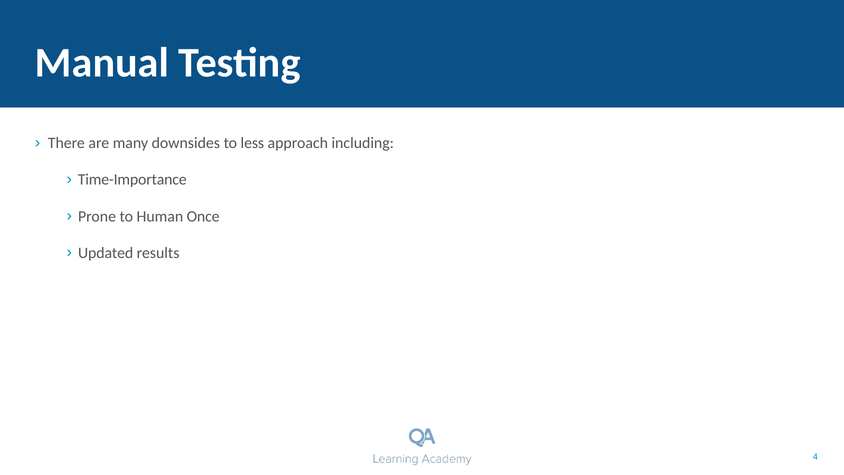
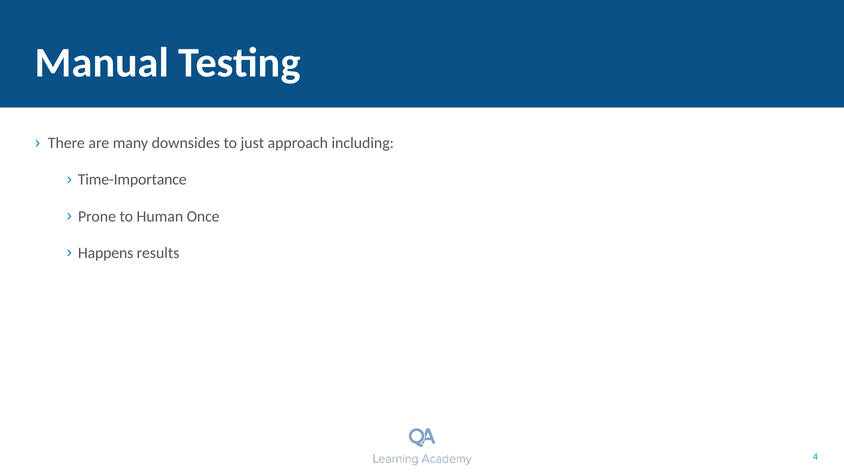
less: less -> just
Updated: Updated -> Happens
